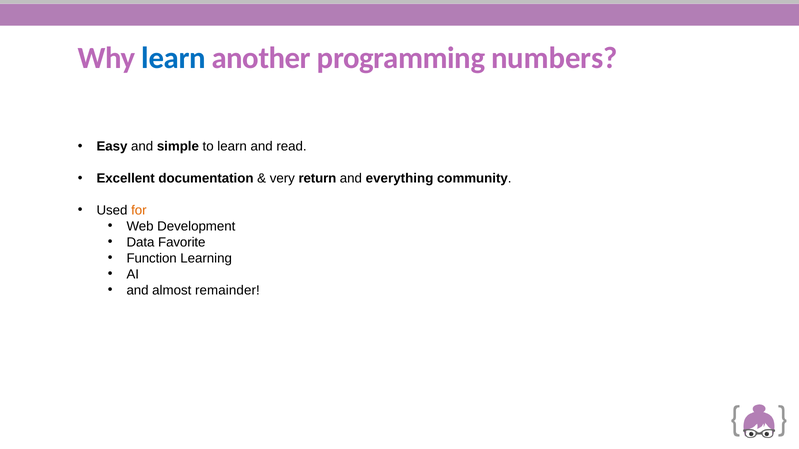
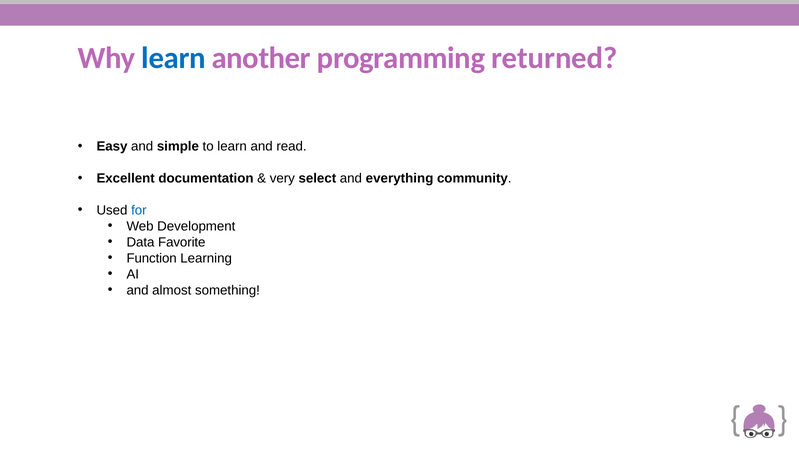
numbers: numbers -> returned
return: return -> select
for colour: orange -> blue
remainder: remainder -> something
